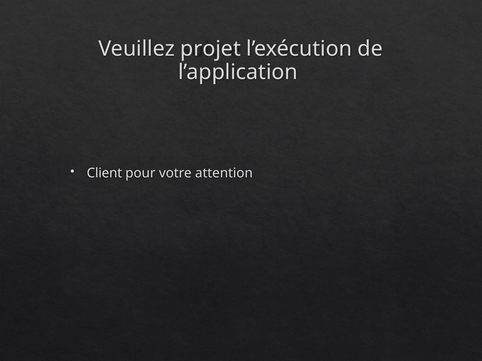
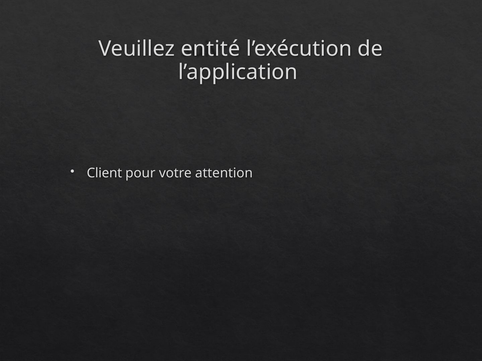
projet: projet -> entité
